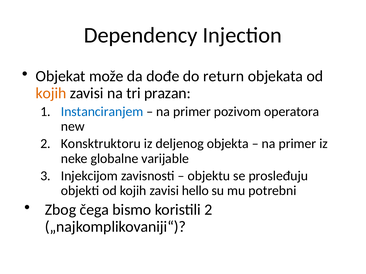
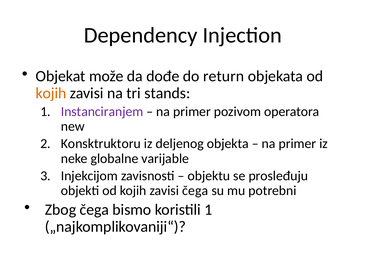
prazan: prazan -> stands
Instanciranjem colour: blue -> purple
zavisi hello: hello -> čega
koristili 2: 2 -> 1
